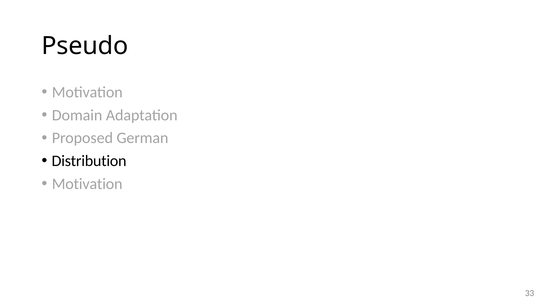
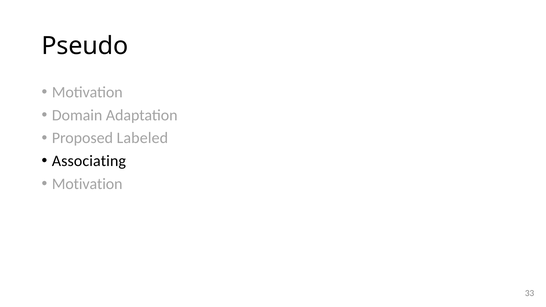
German: German -> Labeled
Distribution: Distribution -> Associating
